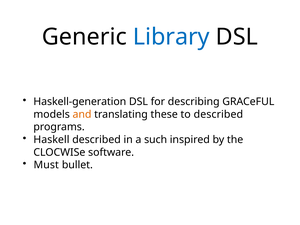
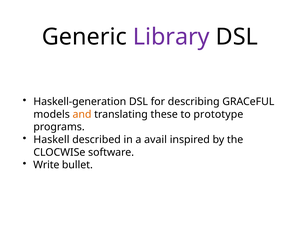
Library colour: blue -> purple
to described: described -> prototype
such: such -> avail
Must: Must -> Write
